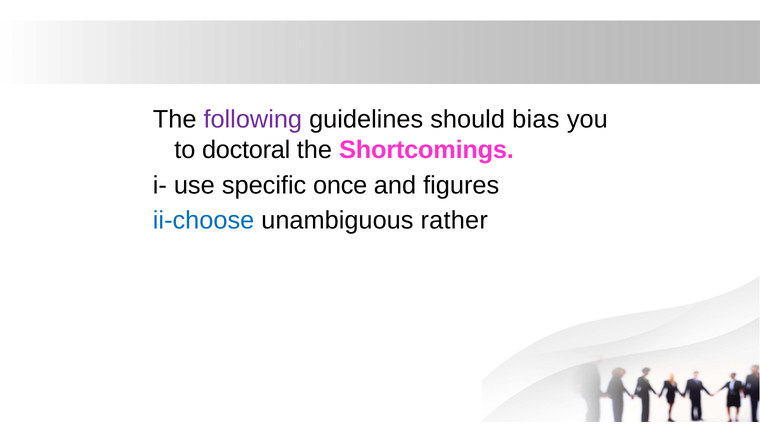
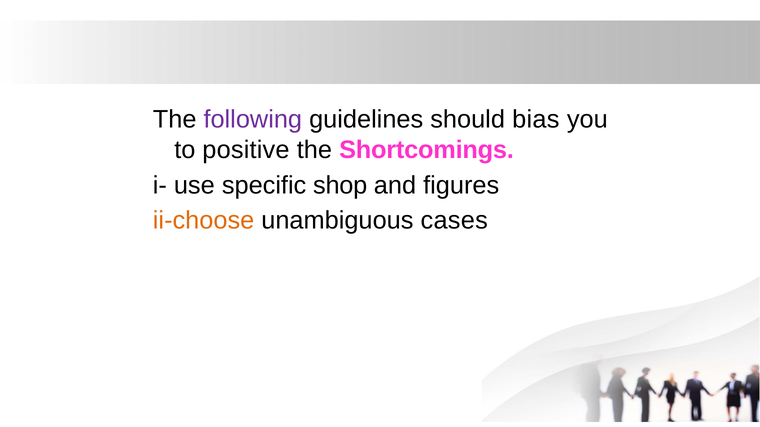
doctoral: doctoral -> positive
once: once -> shop
ii-choose colour: blue -> orange
rather: rather -> cases
